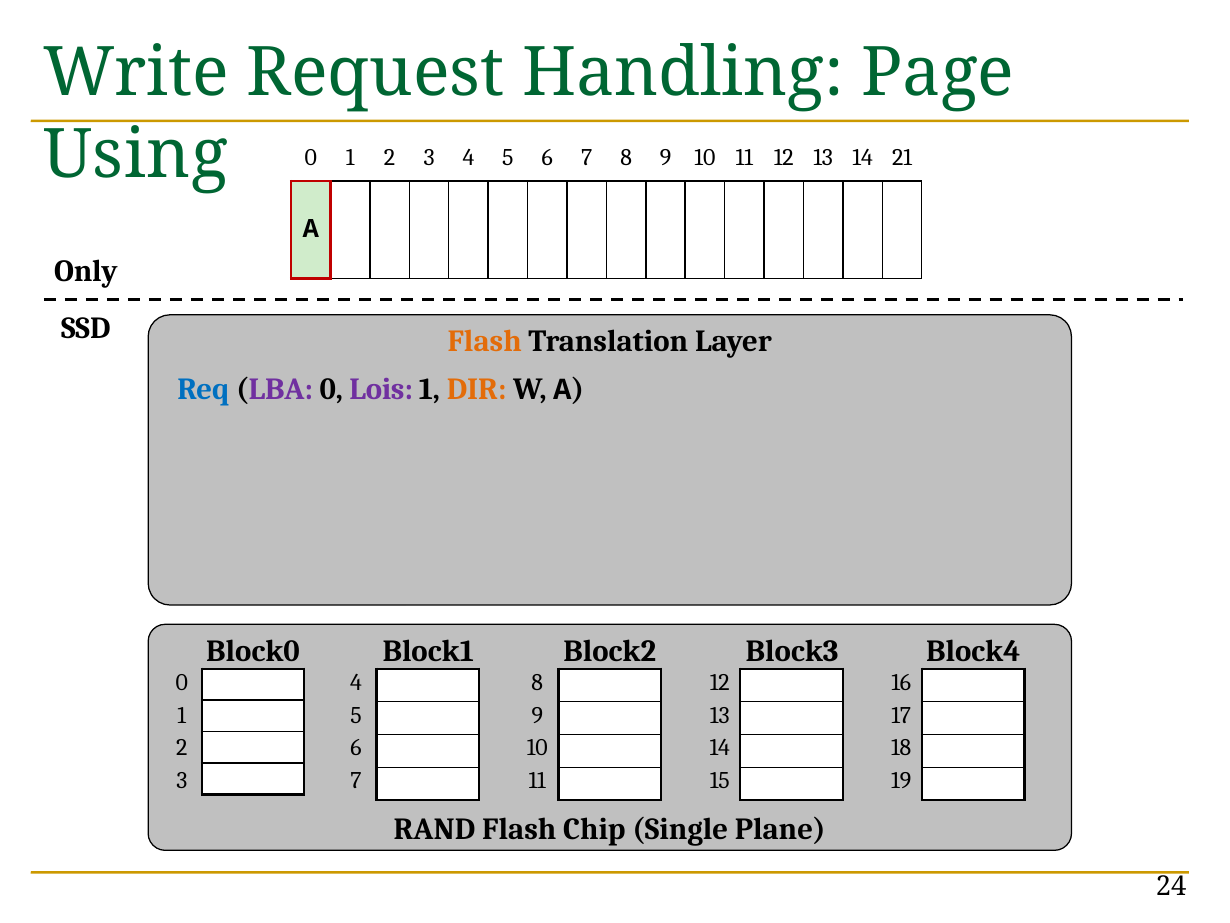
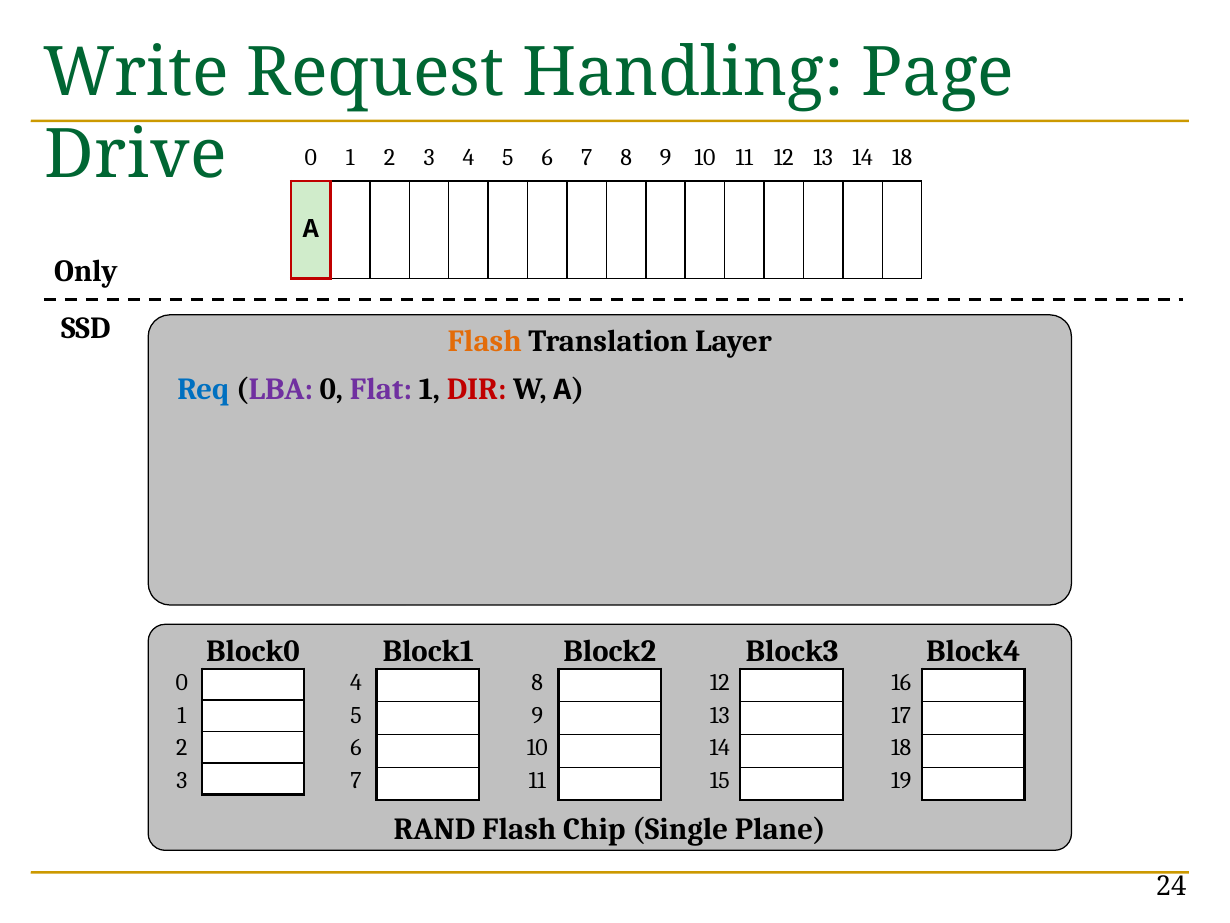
Using: Using -> Drive
14 21: 21 -> 18
Lois: Lois -> Flat
DIR colour: orange -> red
